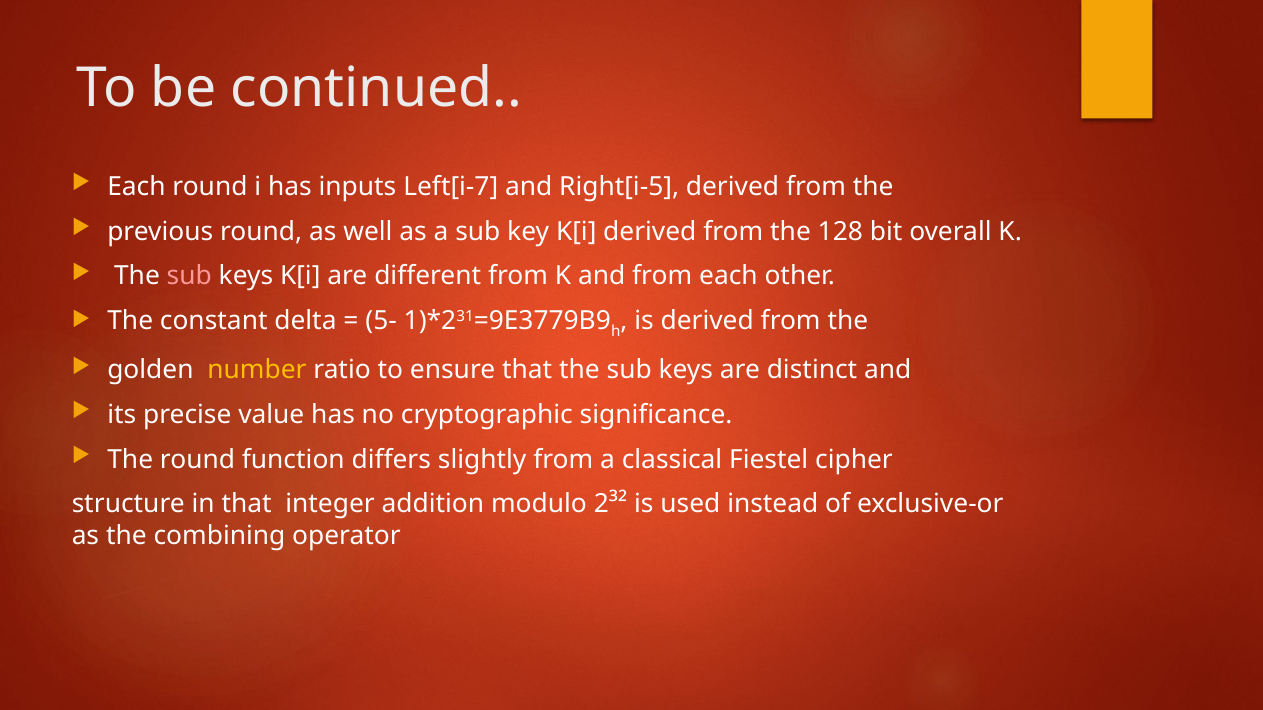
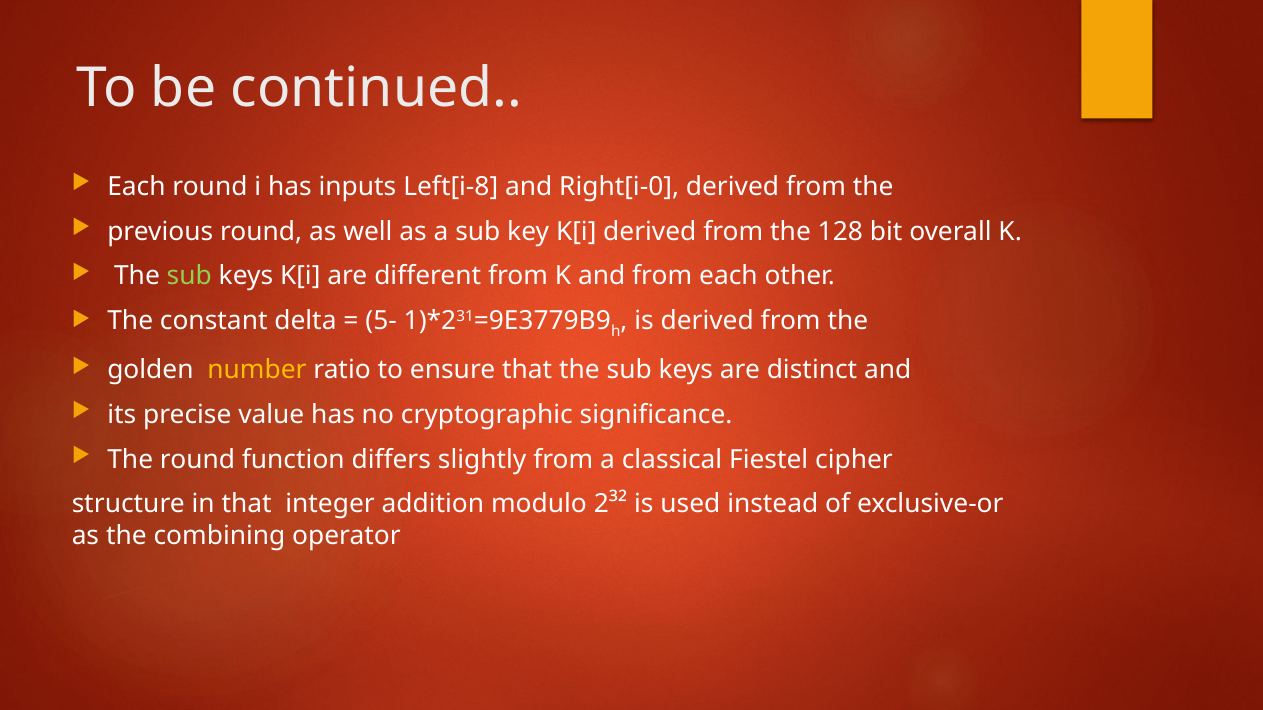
Left[i-7: Left[i-7 -> Left[i-8
Right[i-5: Right[i-5 -> Right[i-0
sub at (189, 276) colour: pink -> light green
